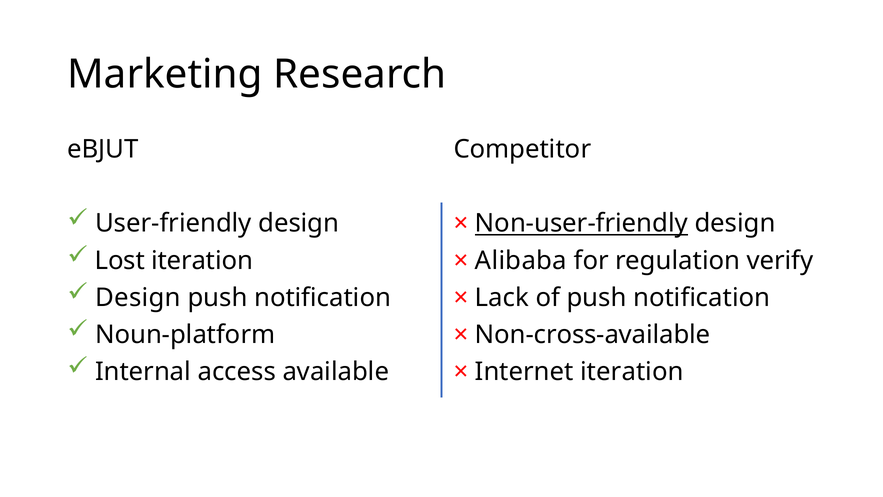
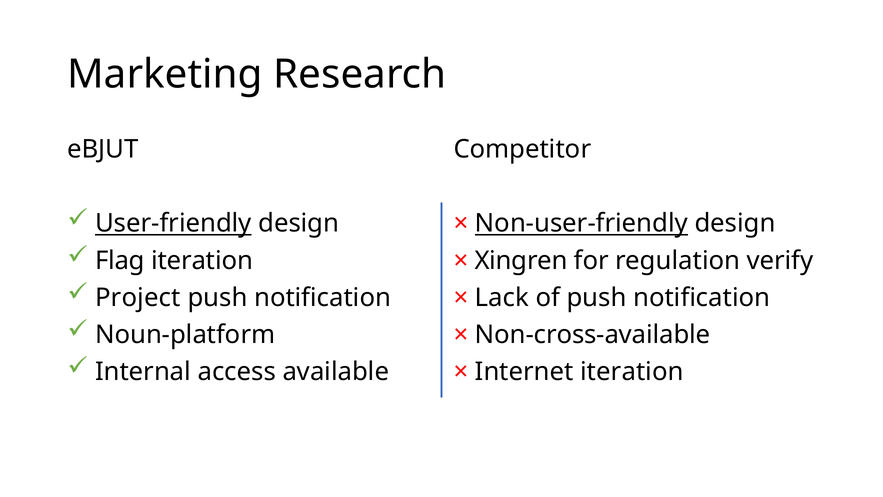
User-friendly underline: none -> present
Lost: Lost -> Flag
Alibaba: Alibaba -> Xingren
Design at (138, 297): Design -> Project
